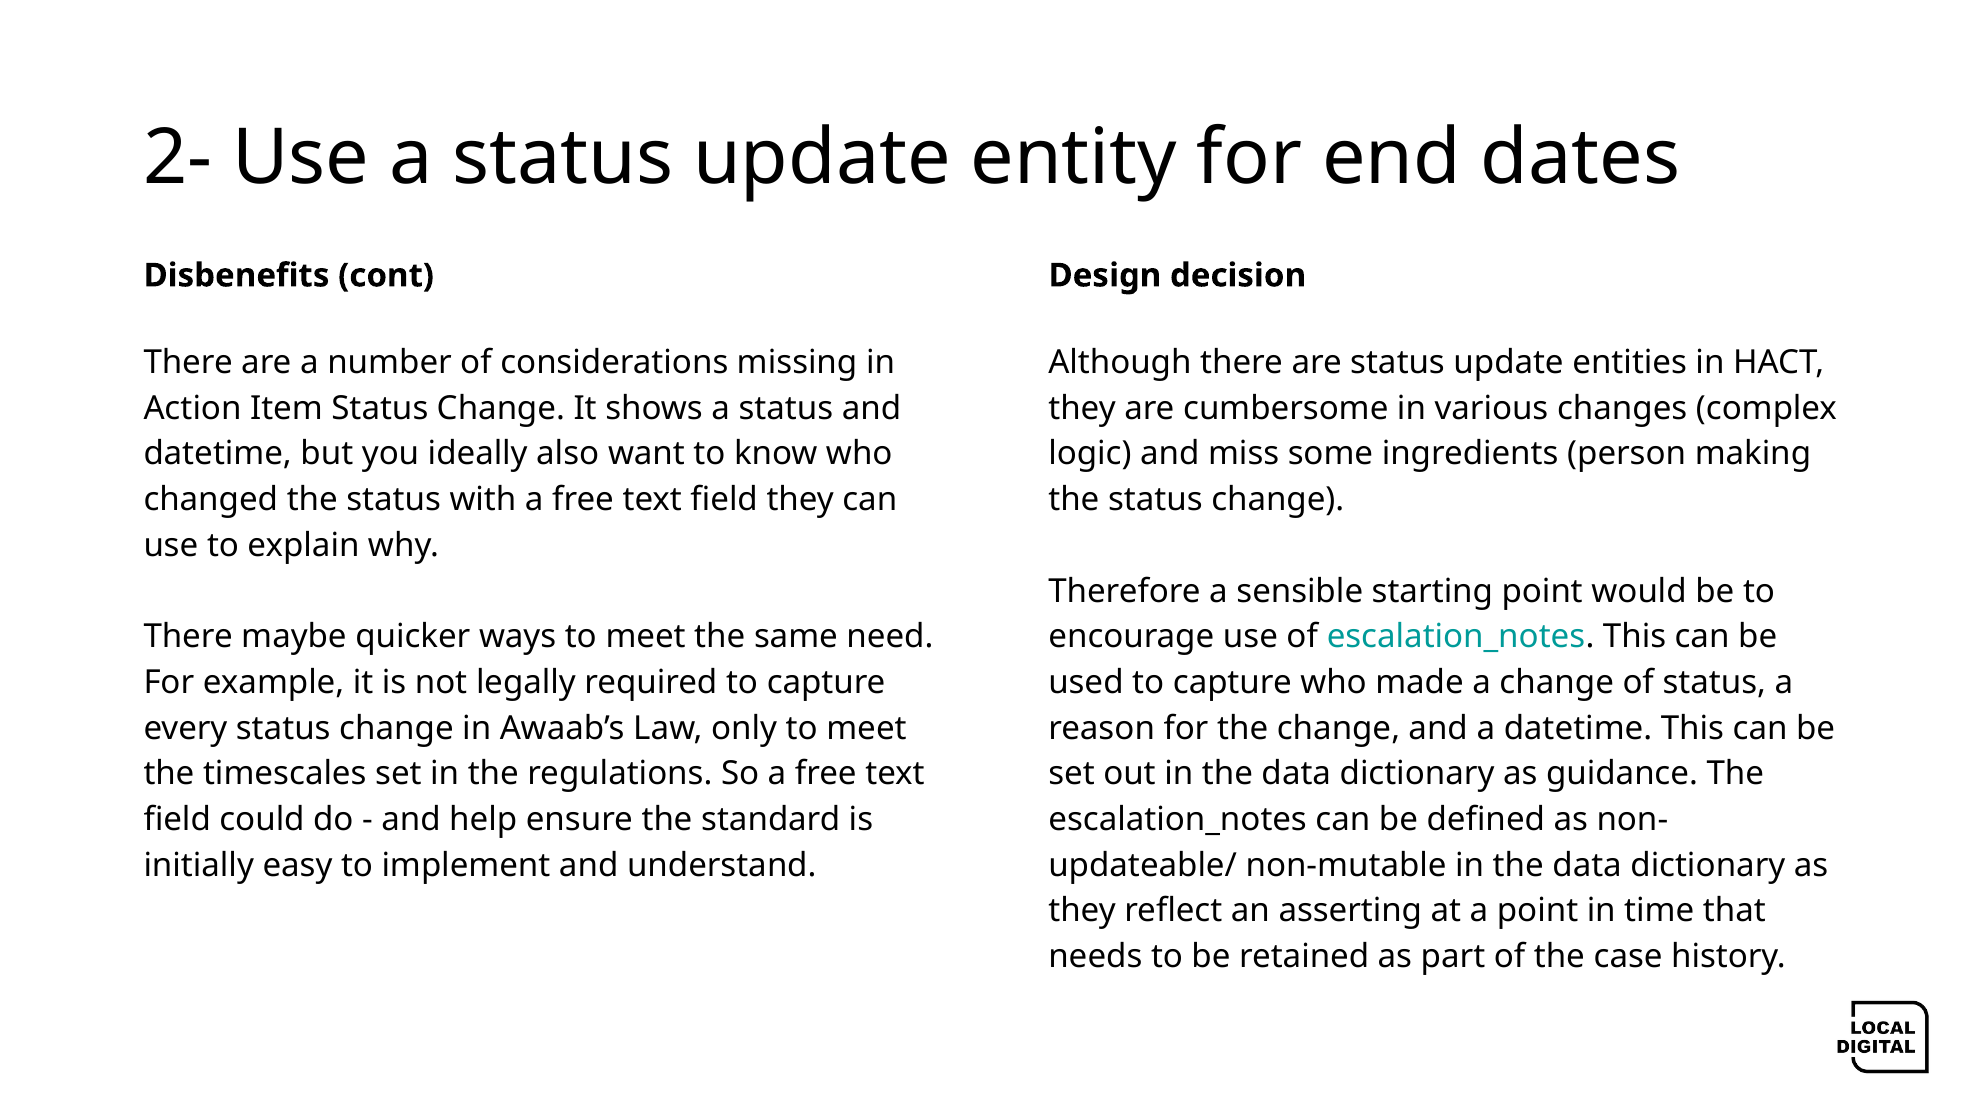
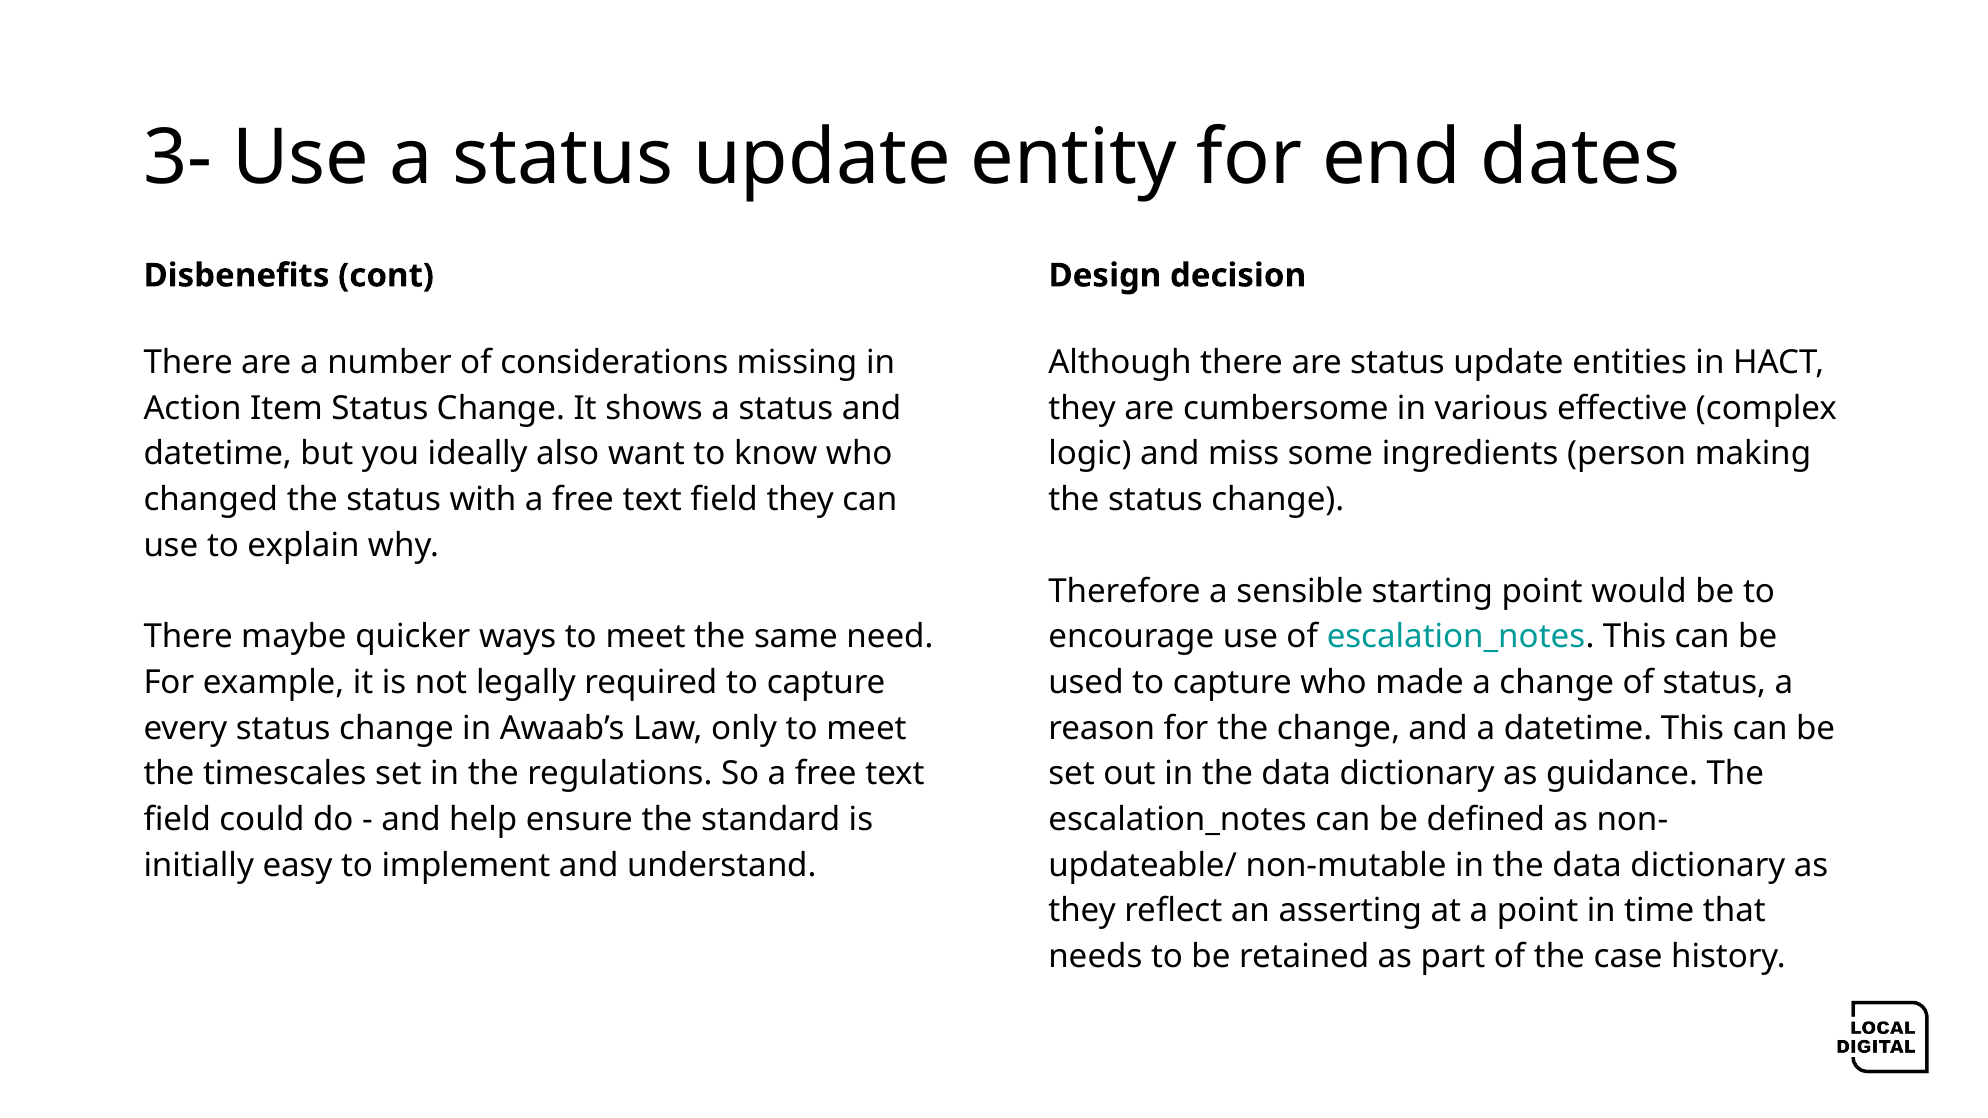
2-: 2- -> 3-
changes: changes -> effective
